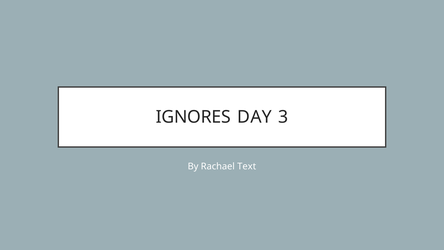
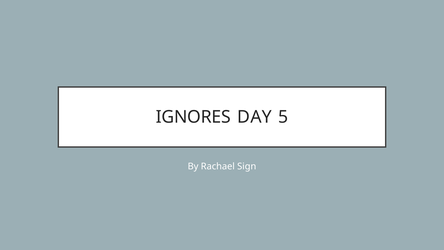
3: 3 -> 5
Text: Text -> Sign
